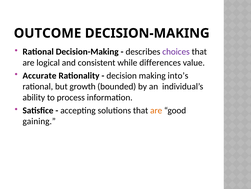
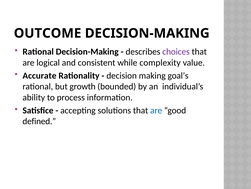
differences: differences -> complexity
into’s: into’s -> goal’s
are at (156, 110) colour: orange -> blue
gaining: gaining -> defined
